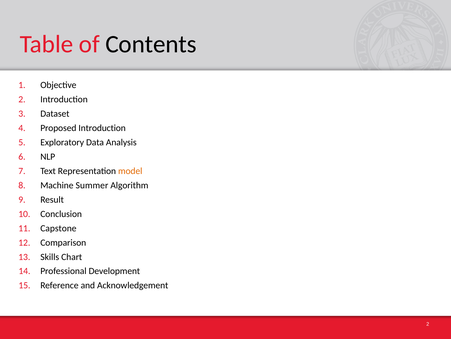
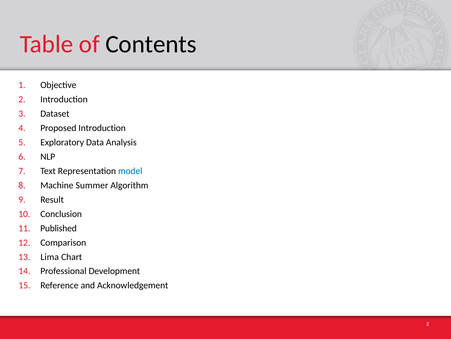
model colour: orange -> blue
Capstone: Capstone -> Published
Skills: Skills -> Lima
